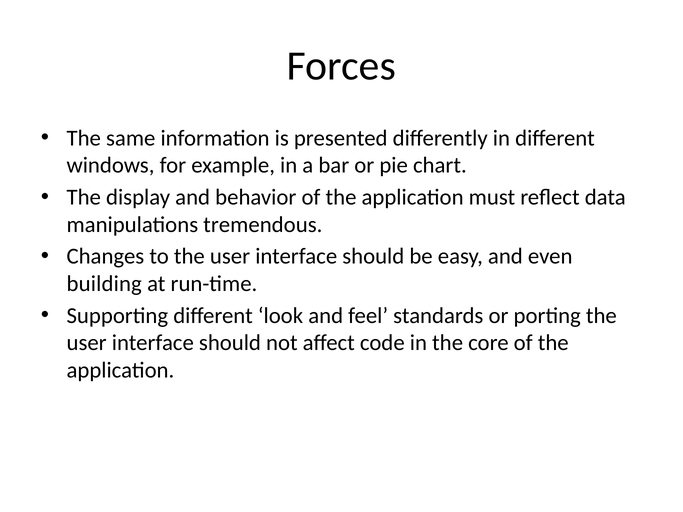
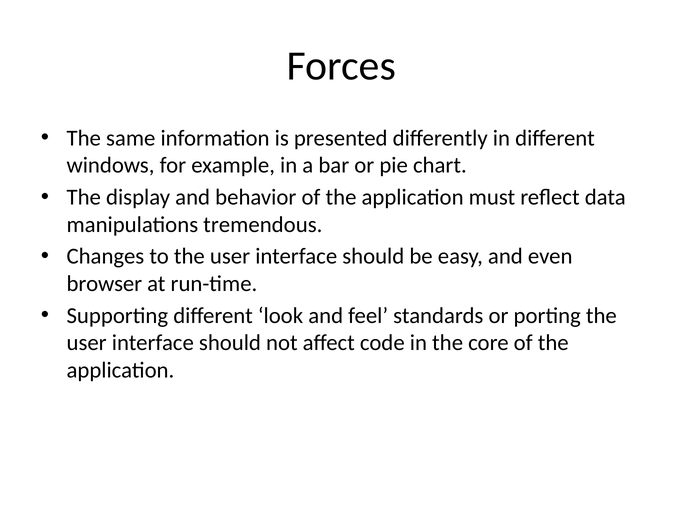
building: building -> browser
